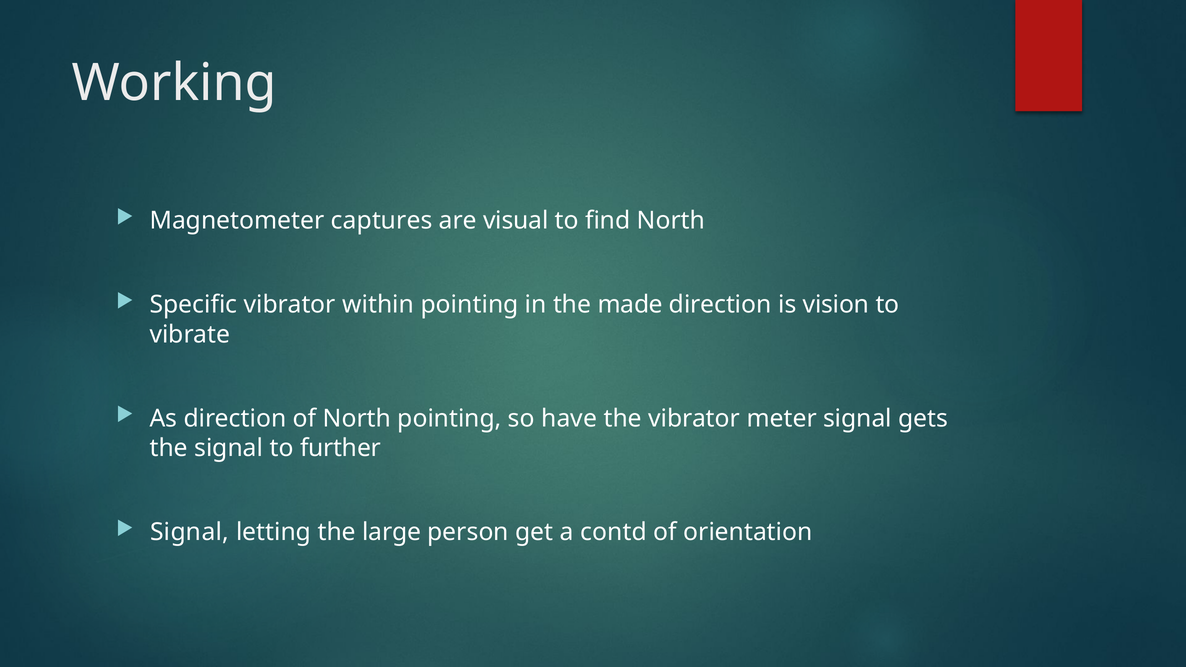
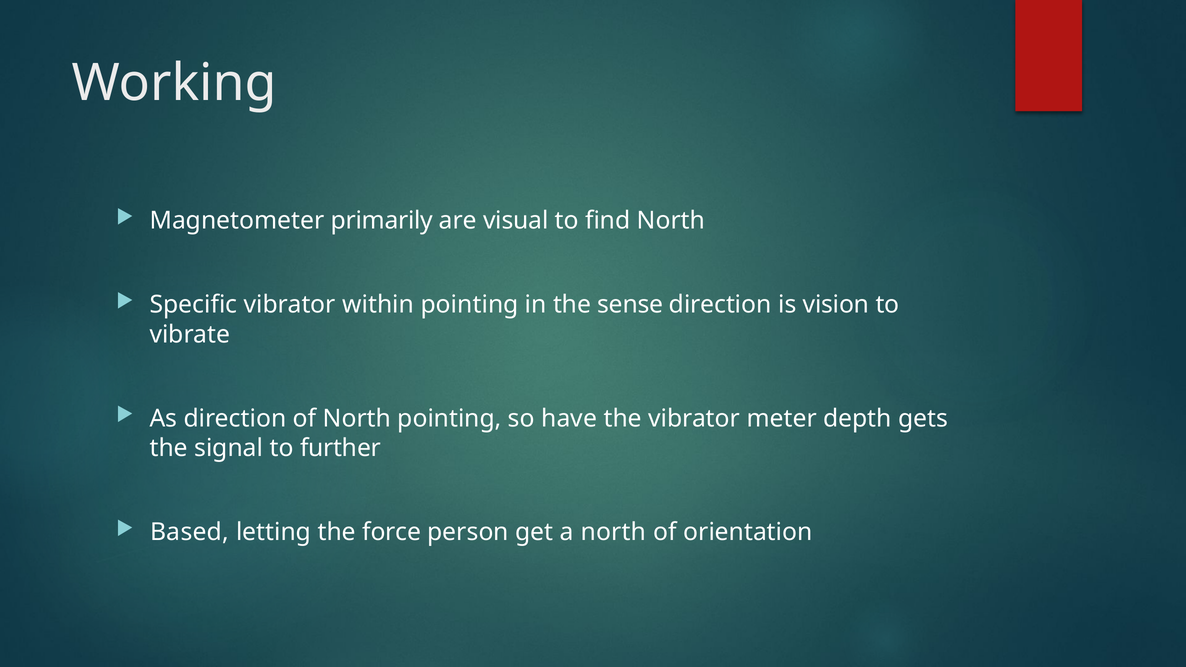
captures: captures -> primarily
made: made -> sense
meter signal: signal -> depth
Signal at (189, 532): Signal -> Based
large: large -> force
a contd: contd -> north
